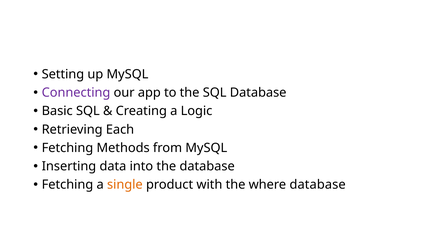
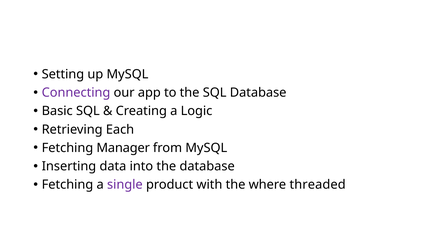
Methods: Methods -> Manager
single colour: orange -> purple
where database: database -> threaded
